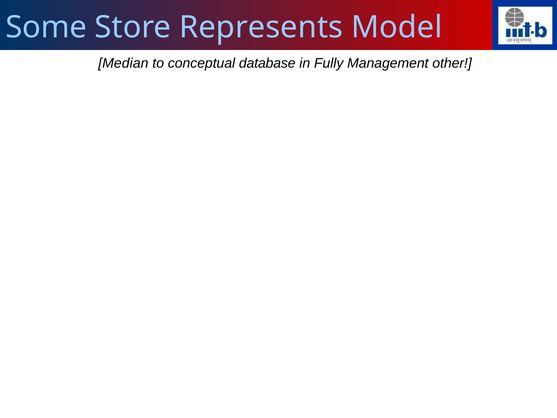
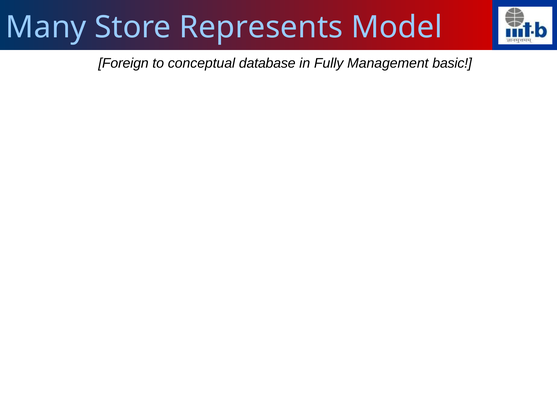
Some: Some -> Many
Median: Median -> Foreign
other: other -> basic
